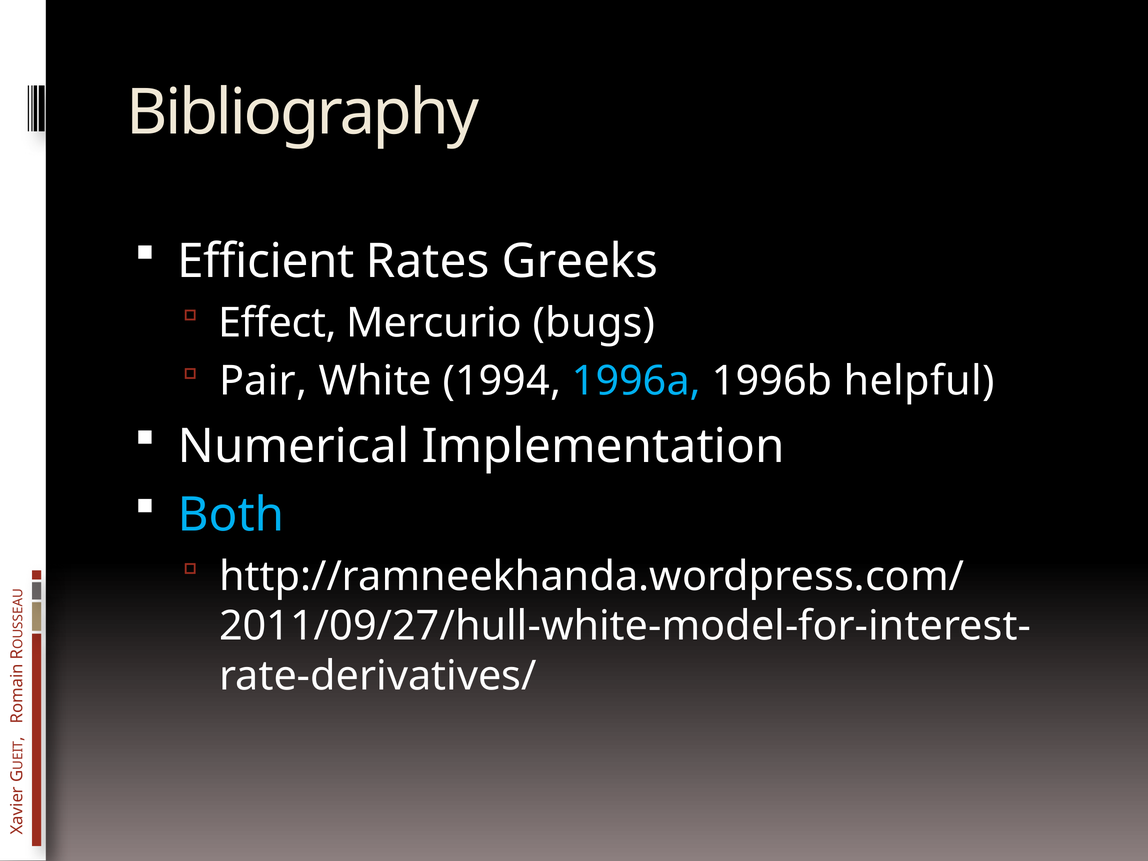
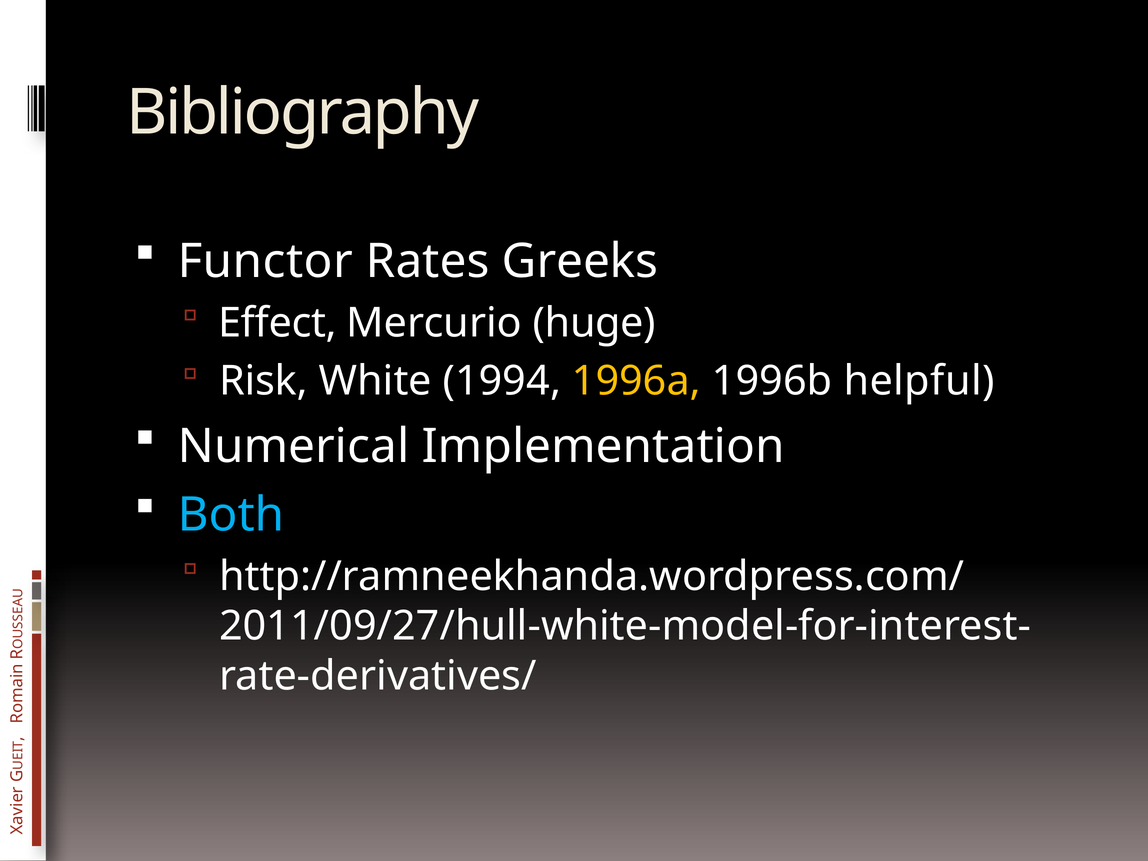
Efficient: Efficient -> Functor
bugs: bugs -> huge
Pair: Pair -> Risk
1996a colour: light blue -> yellow
